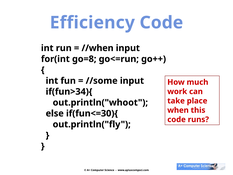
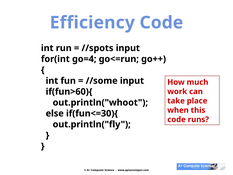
//when: //when -> //spots
go=8: go=8 -> go=4
if(fun>34){: if(fun>34){ -> if(fun>60){
